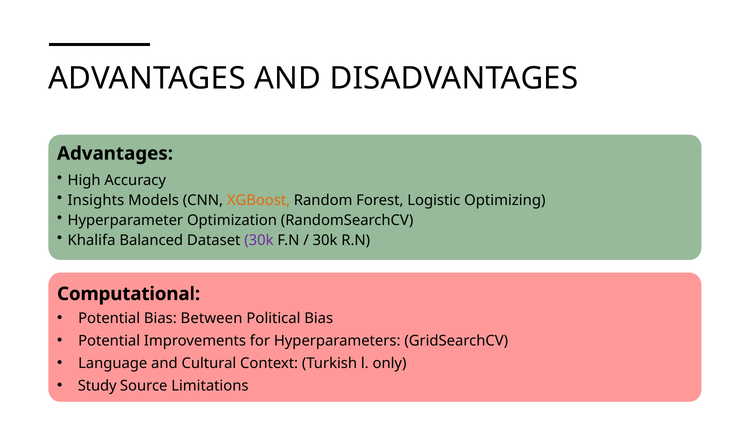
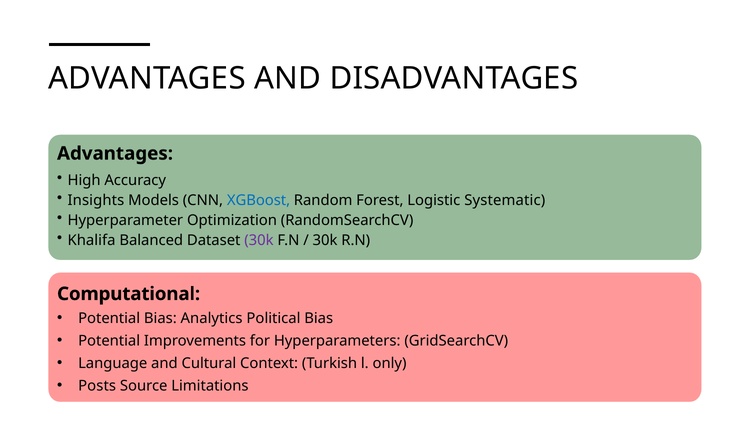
XGBoost colour: orange -> blue
Optimizing: Optimizing -> Systematic
Between: Between -> Analytics
Study: Study -> Posts
